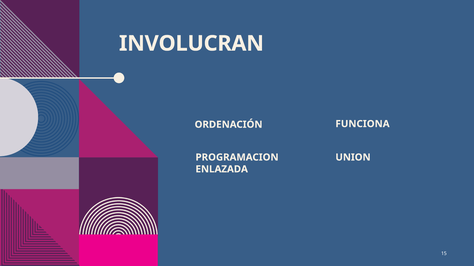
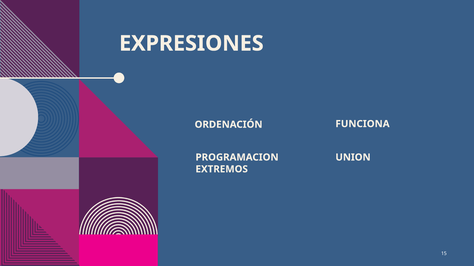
INVOLUCRAN: INVOLUCRAN -> EXPRESIONES
ENLAZADA: ENLAZADA -> EXTREMOS
